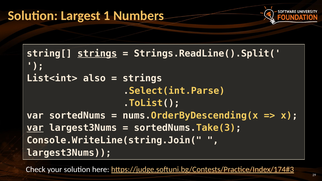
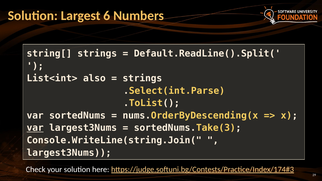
1: 1 -> 6
strings at (97, 54) underline: present -> none
Strings.ReadLine().Split(: Strings.ReadLine().Split( -> Default.ReadLine().Split(
